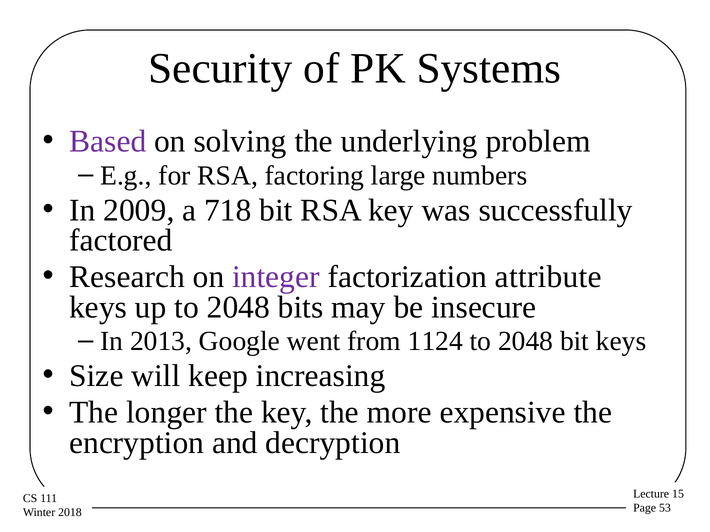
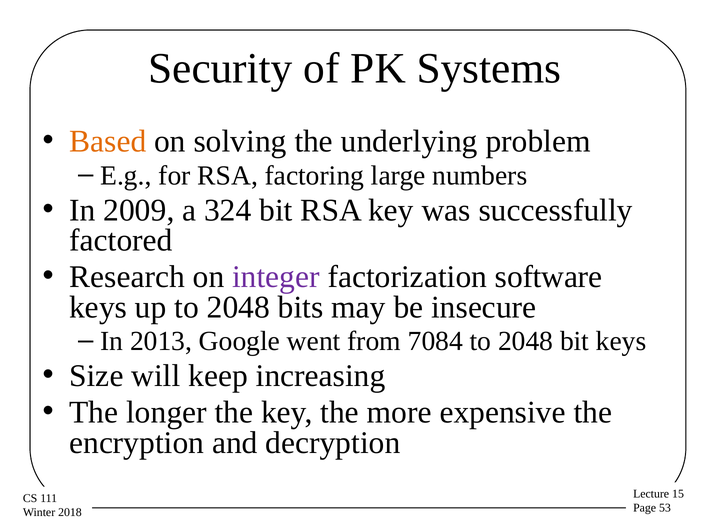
Based colour: purple -> orange
718: 718 -> 324
attribute: attribute -> software
1124: 1124 -> 7084
